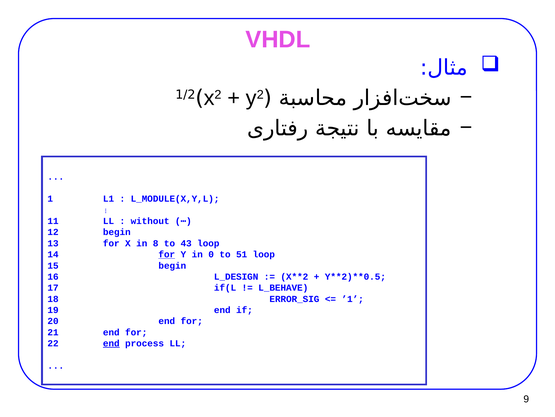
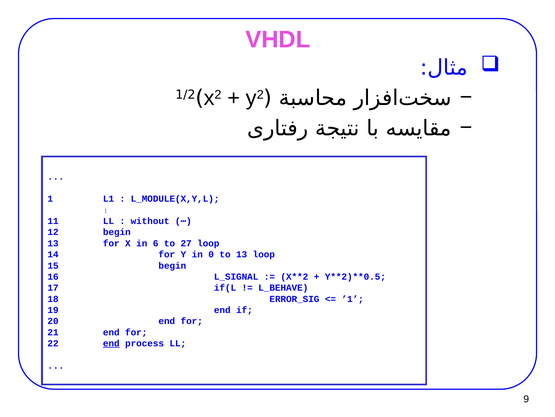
8: 8 -> 6
43: 43 -> 27
for at (167, 254) underline: present -> none
to 51: 51 -> 13
L_DESIGN: L_DESIGN -> L_SIGNAL
